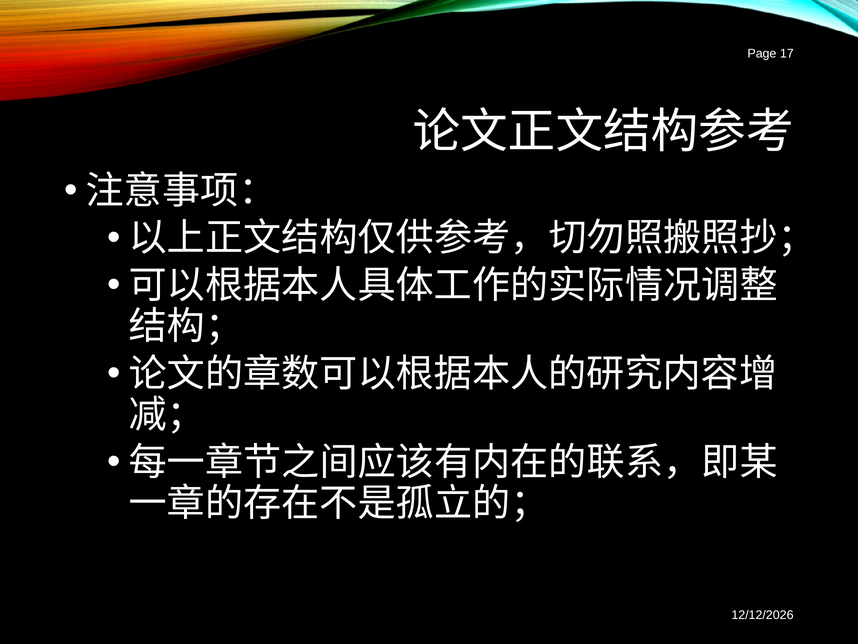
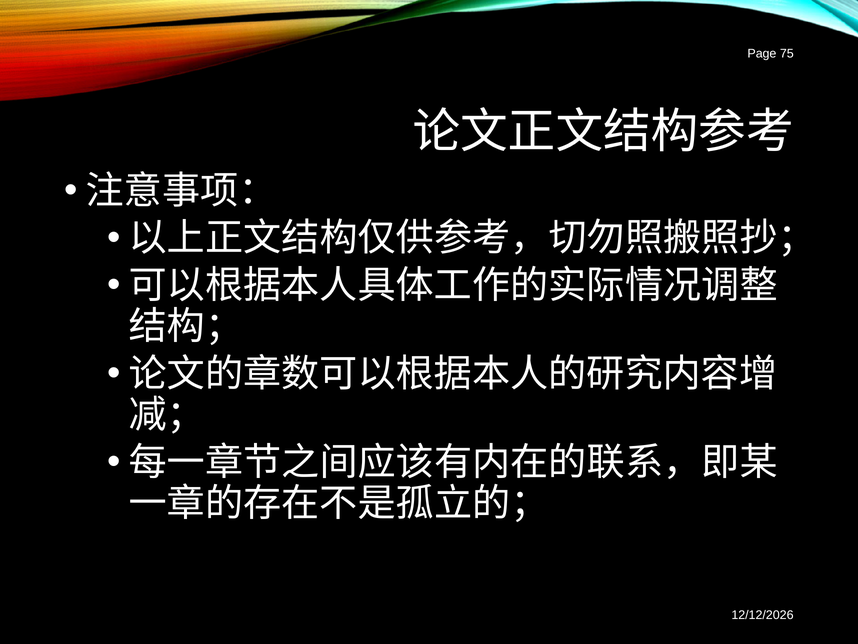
17: 17 -> 75
